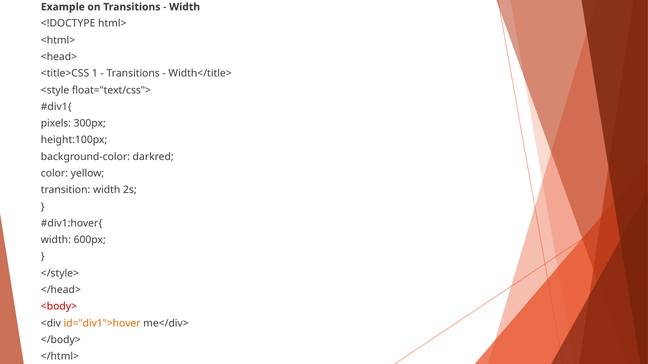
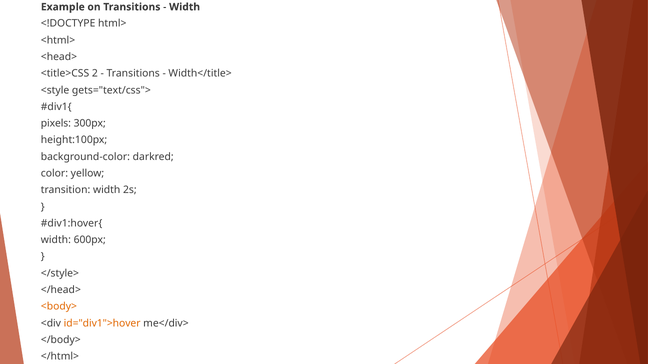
1: 1 -> 2
float="text/css">: float="text/css"> -> gets="text/css">
<body> colour: red -> orange
